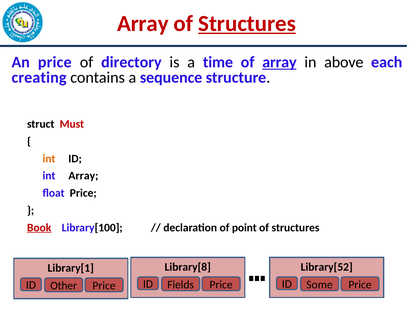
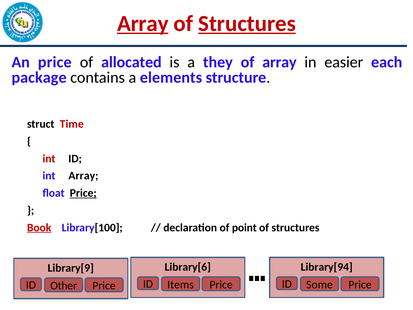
Array at (143, 24) underline: none -> present
directory: directory -> allocated
time: time -> they
array at (279, 62) underline: present -> none
above: above -> easier
creating: creating -> package
sequence: sequence -> elements
Must: Must -> Time
int at (49, 158) colour: orange -> red
Price at (83, 193) underline: none -> present
Library[8: Library[8 -> Library[6
Library[52: Library[52 -> Library[94
Library[1: Library[1 -> Library[9
Fields: Fields -> Items
